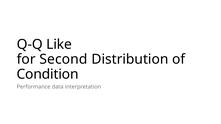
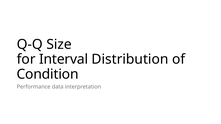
Like: Like -> Size
Second: Second -> Interval
